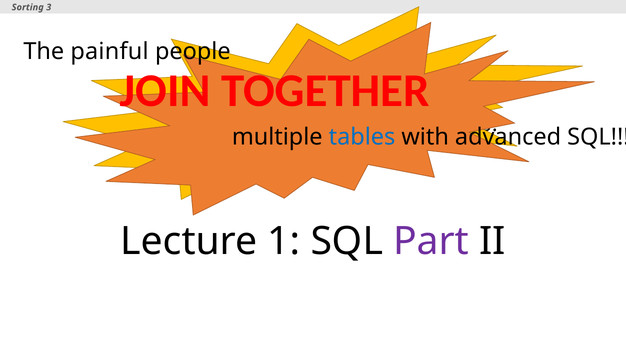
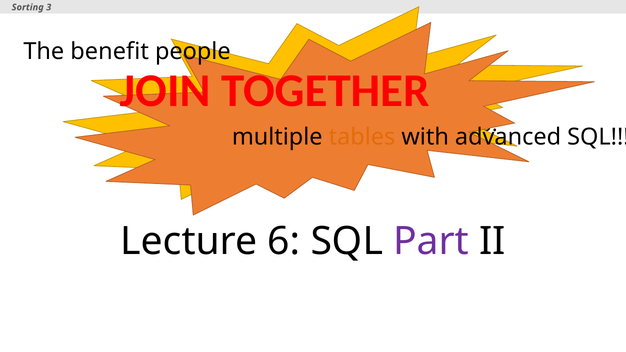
painful: painful -> benefit
tables at (362, 137) colour: blue -> orange
1: 1 -> 6
